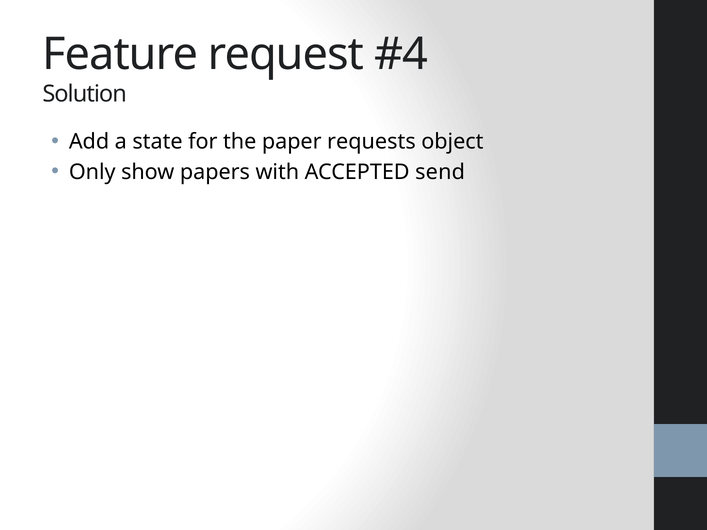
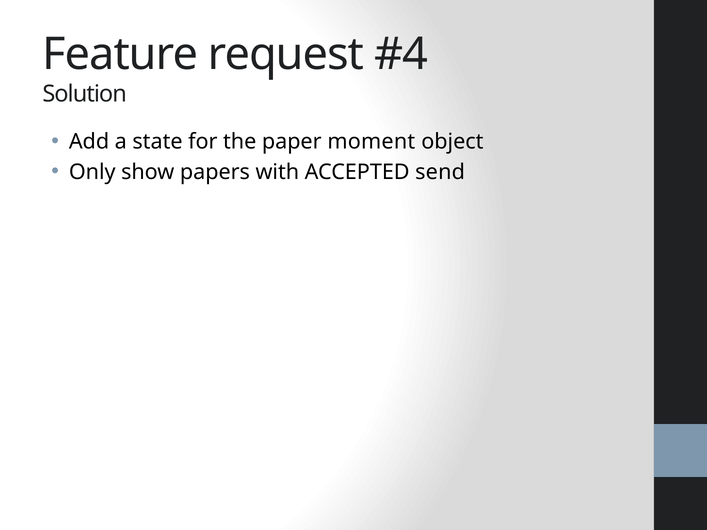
requests: requests -> moment
